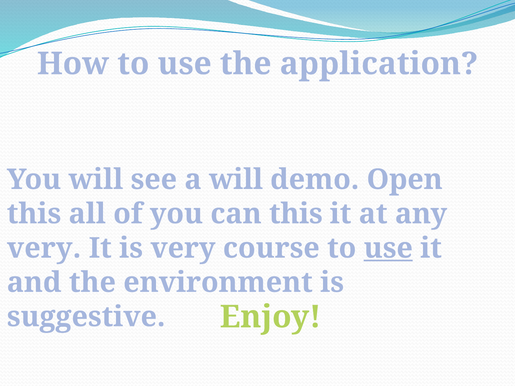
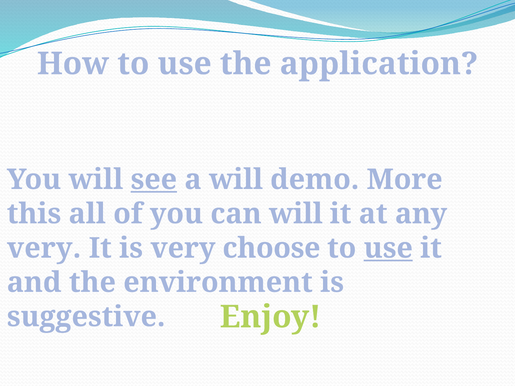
see underline: none -> present
Open: Open -> More
can this: this -> will
course: course -> choose
